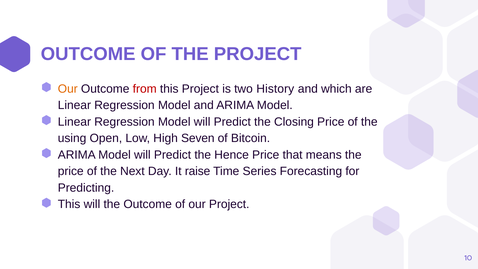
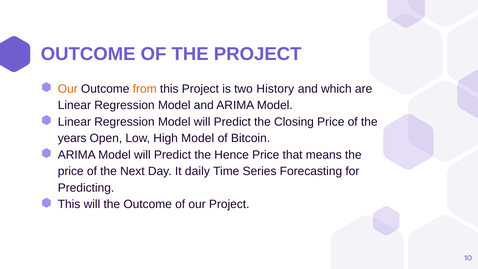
from colour: red -> orange
using: using -> years
High Seven: Seven -> Model
raise: raise -> daily
